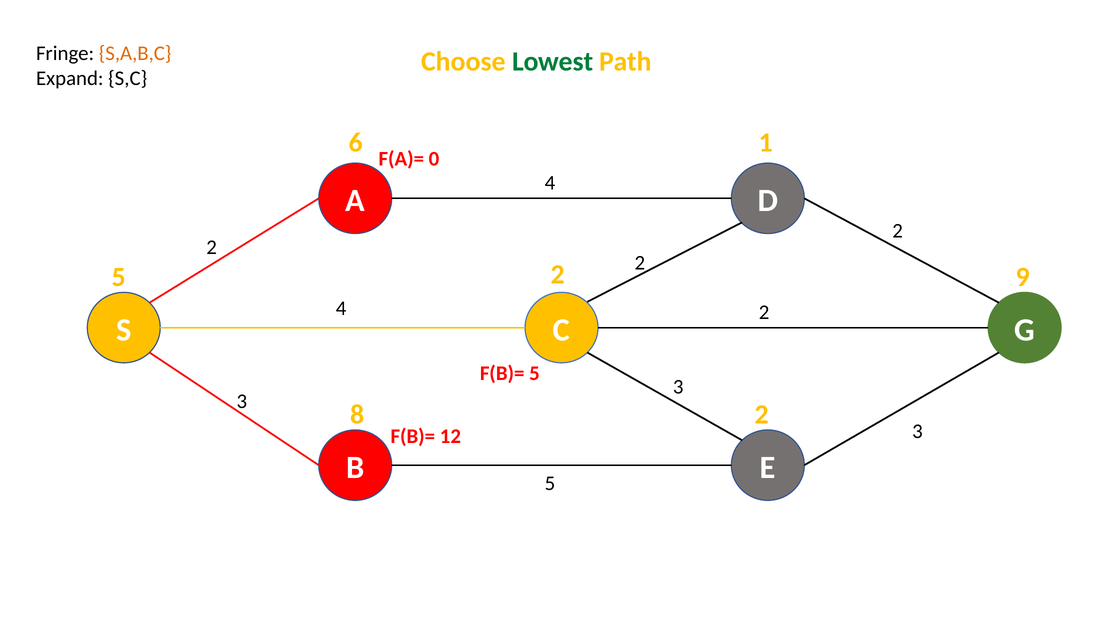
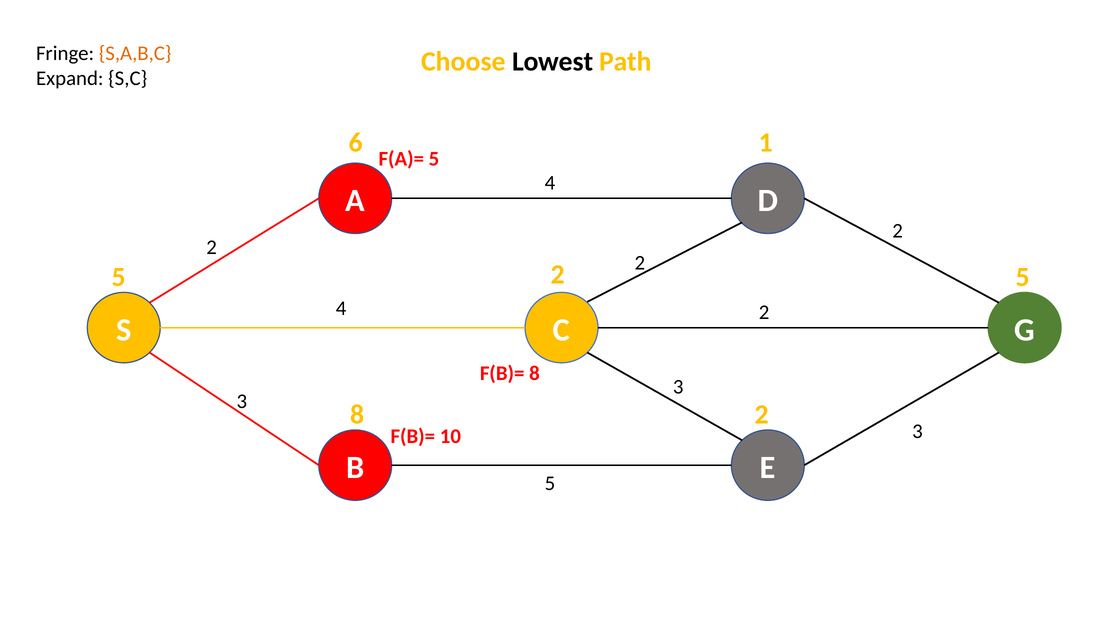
Lowest colour: green -> black
F(A)= 0: 0 -> 5
5 9: 9 -> 5
F(B)= 5: 5 -> 8
12: 12 -> 10
